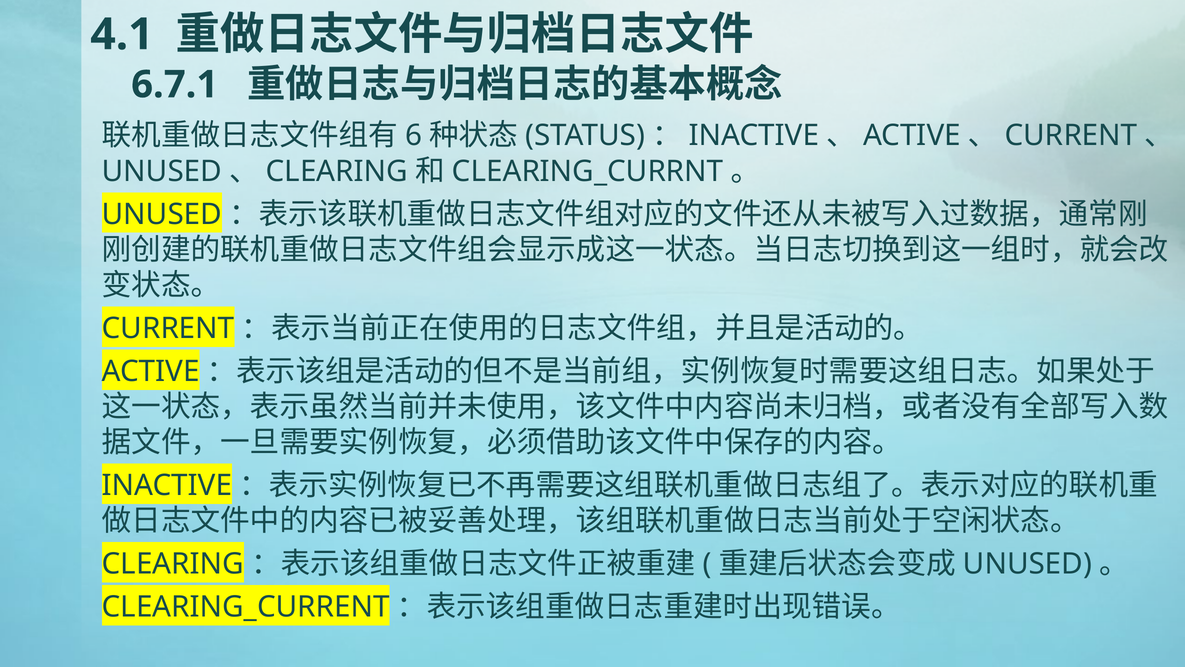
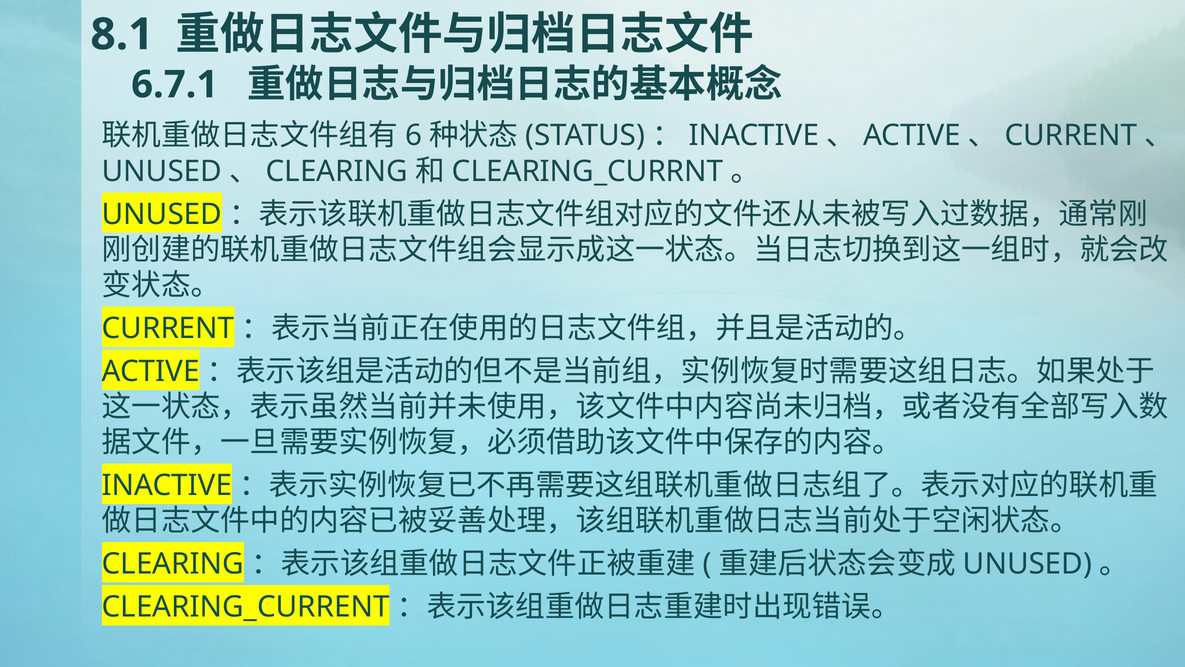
4.1: 4.1 -> 8.1
